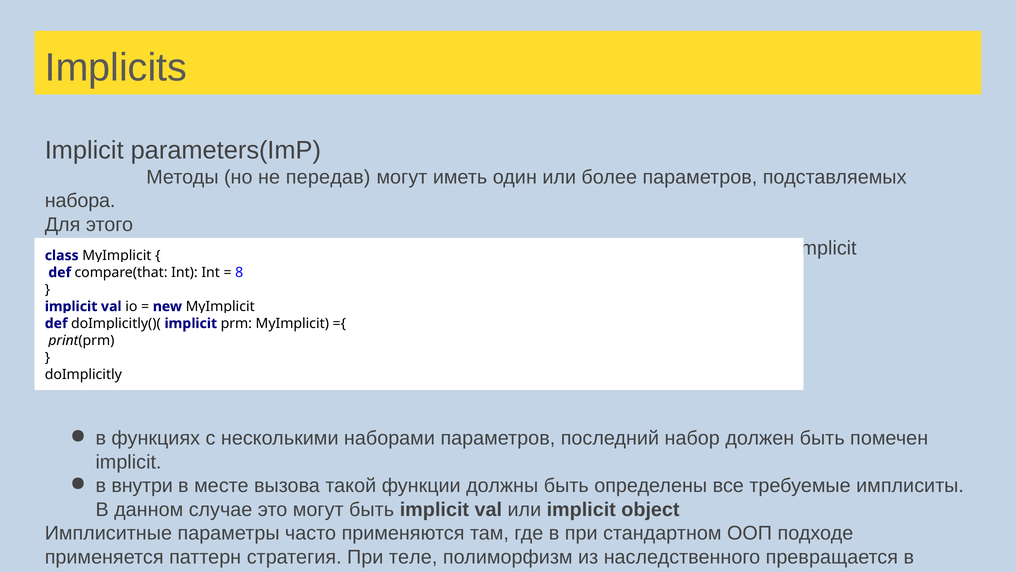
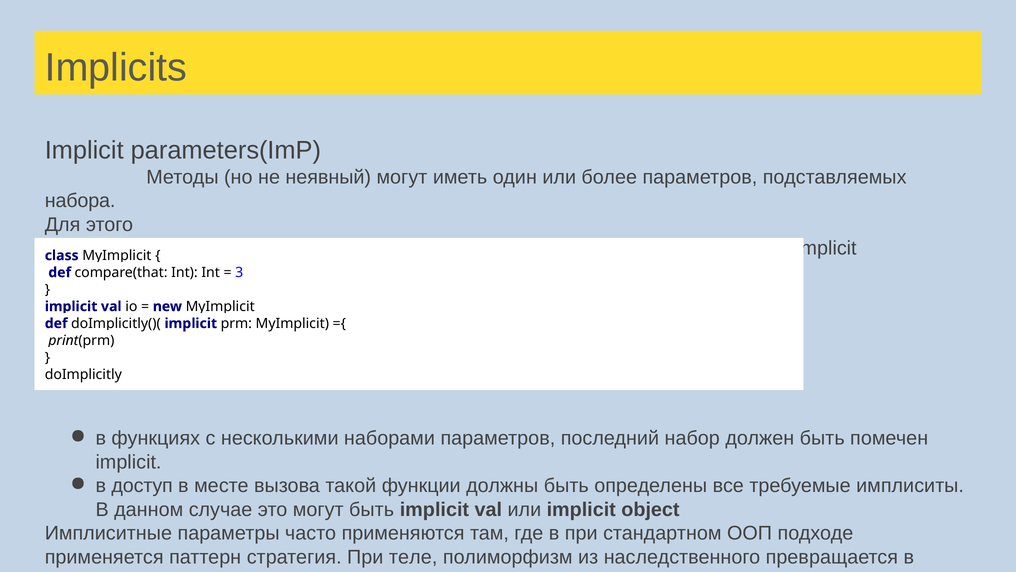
передав: передав -> неявный
8: 8 -> 3
внутри: внутри -> доступ
